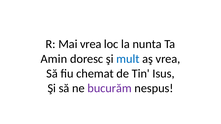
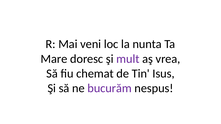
Mai vrea: vrea -> veni
Amin: Amin -> Mare
mult colour: blue -> purple
